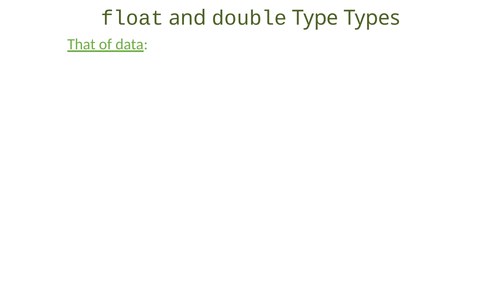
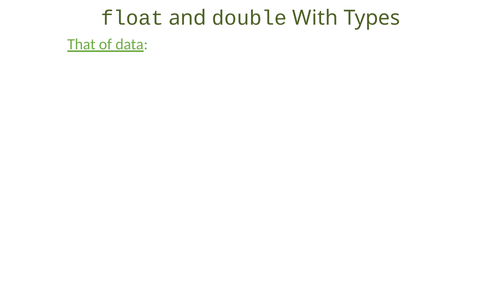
Type: Type -> With
